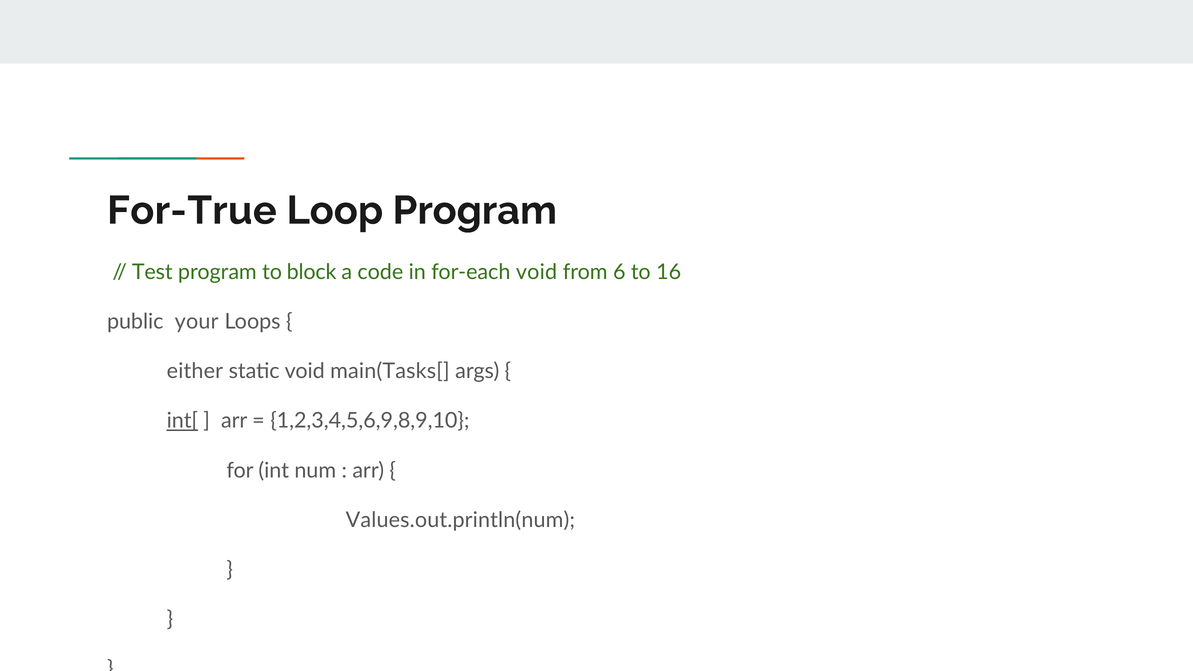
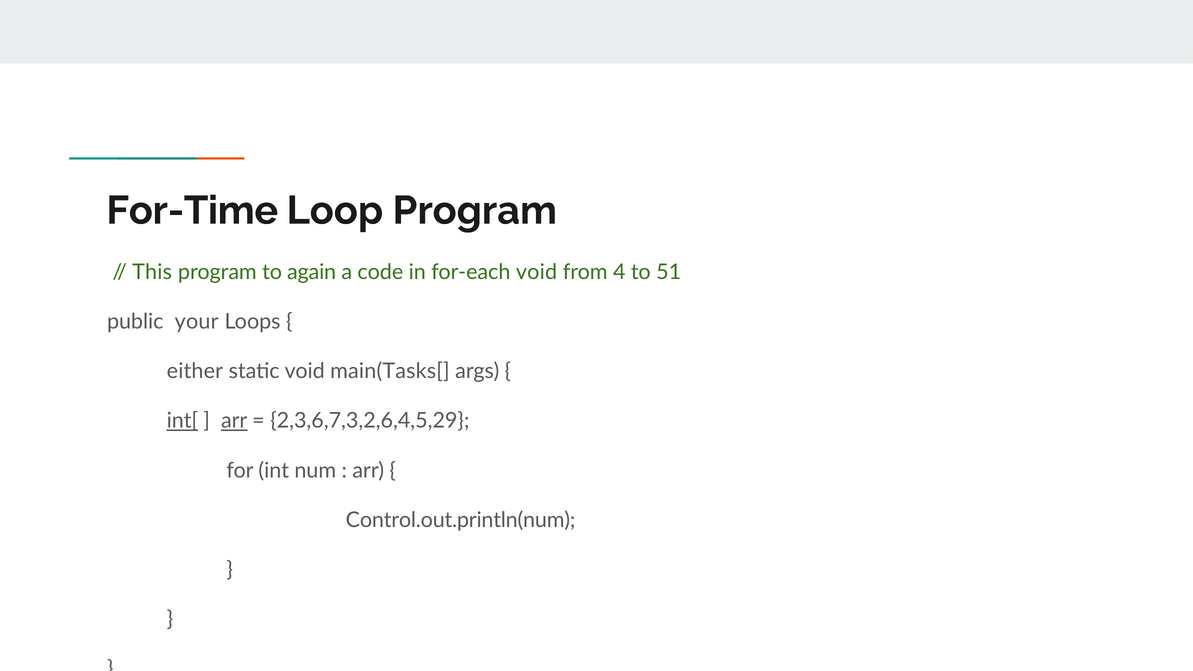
For-True: For-True -> For-Time
Test: Test -> This
block: block -> again
6: 6 -> 4
16: 16 -> 51
arr at (234, 421) underline: none -> present
1,2,3,4,5,6,9,8,9,10: 1,2,3,4,5,6,9,8,9,10 -> 2,3,6,7,3,2,6,4,5,29
Values.out.println(num: Values.out.println(num -> Control.out.println(num
